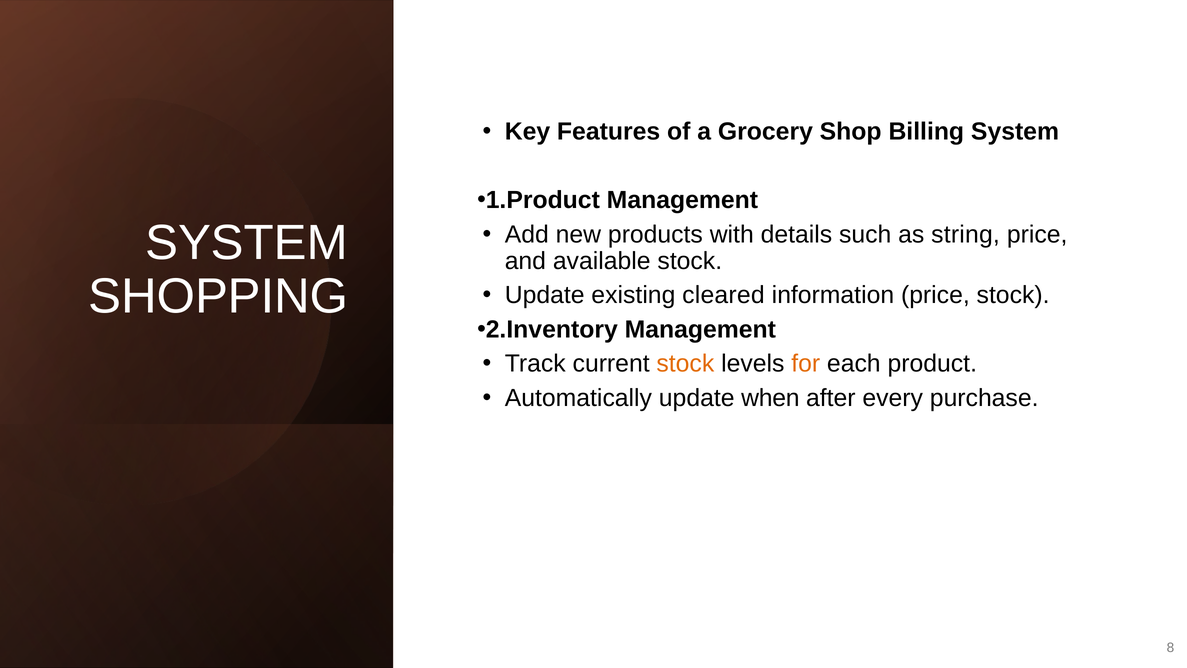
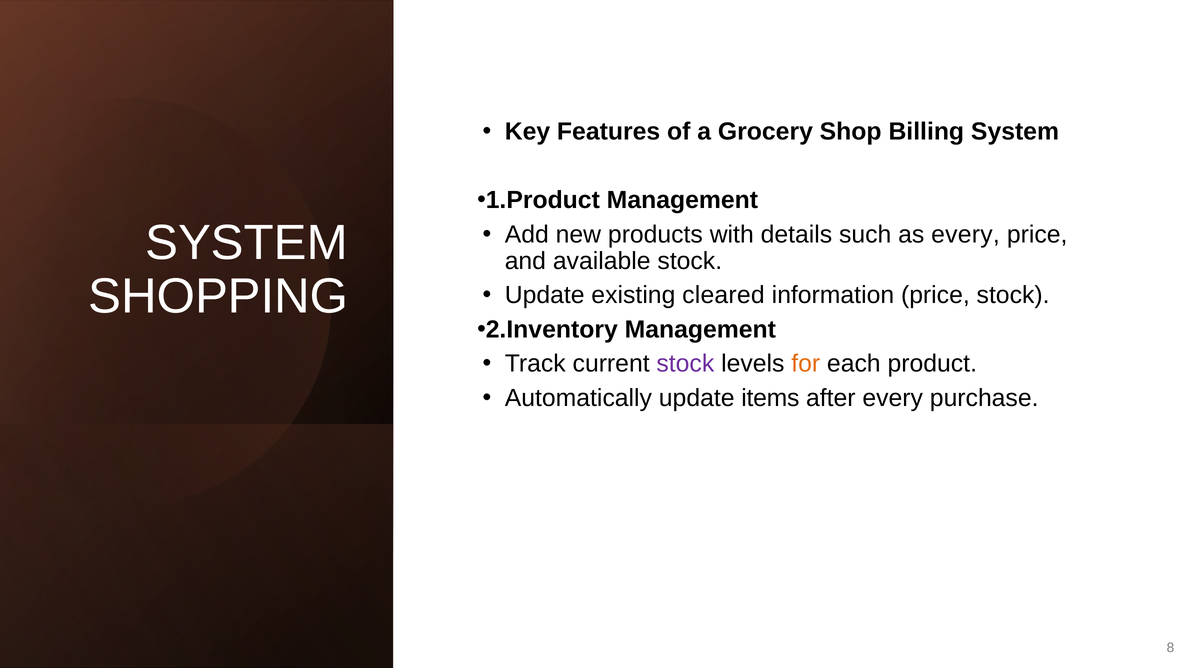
as string: string -> every
stock at (685, 364) colour: orange -> purple
when: when -> items
